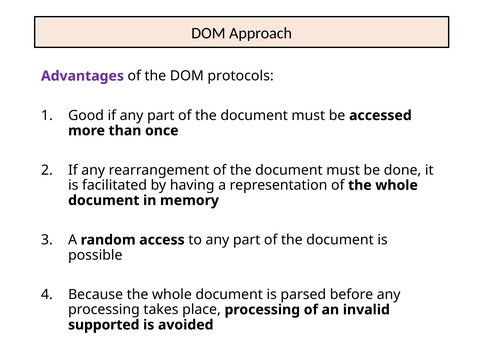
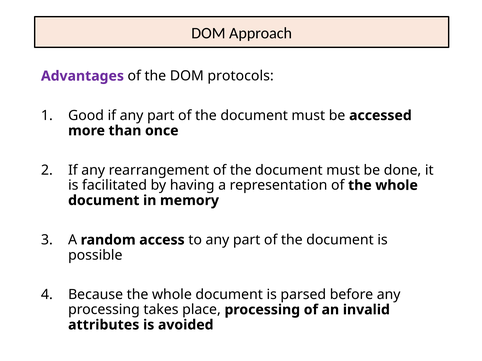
supported: supported -> attributes
